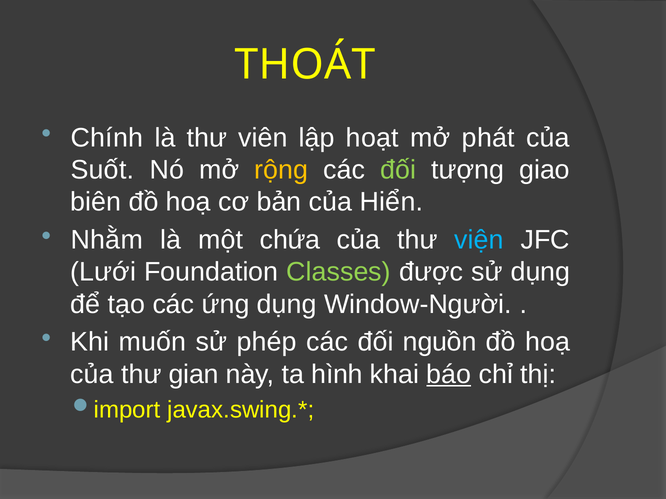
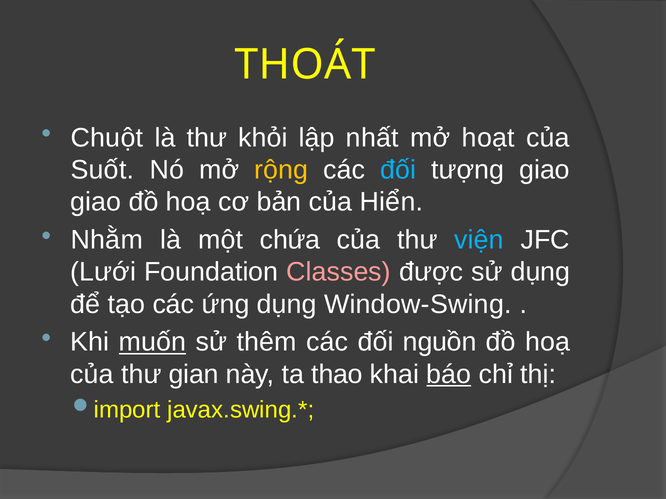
Chính: Chính -> Chuột
viên: viên -> khỏi
hoạt: hoạt -> nhất
phát: phát -> hoạt
đối at (398, 170) colour: light green -> light blue
biên at (96, 202): biên -> giao
Classes colour: light green -> pink
Window-Người: Window-Người -> Window-Swing
muốn underline: none -> present
phép: phép -> thêm
hình: hình -> thao
